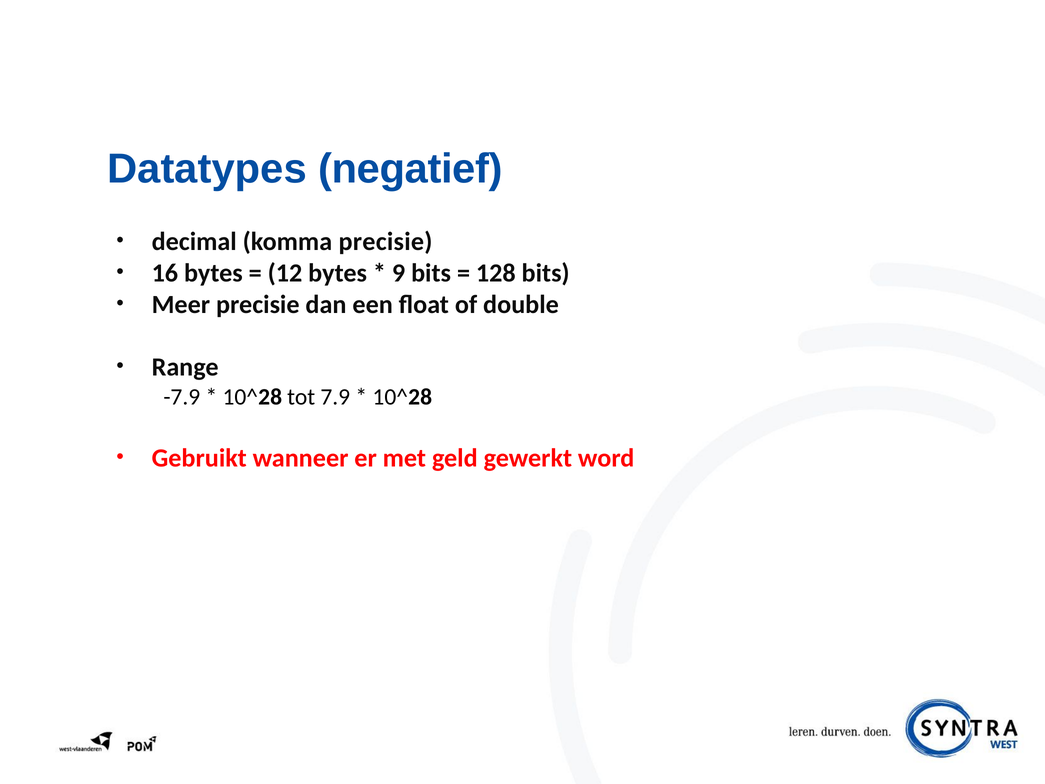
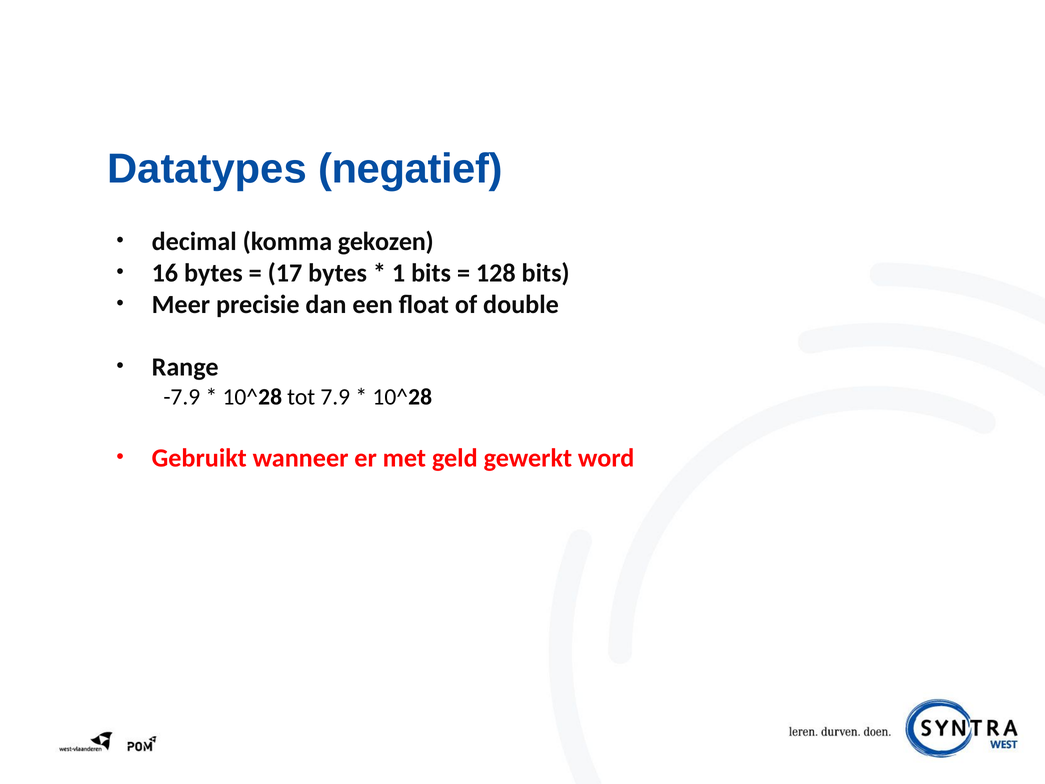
komma precisie: precisie -> gekozen
12: 12 -> 17
9: 9 -> 1
